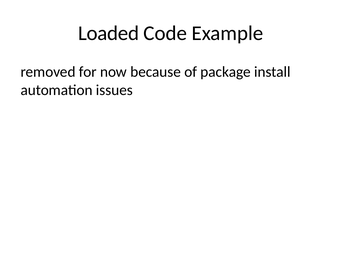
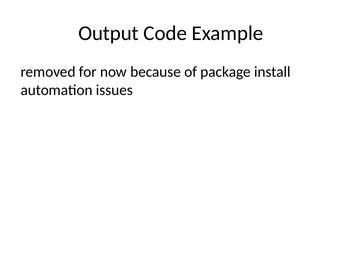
Loaded: Loaded -> Output
